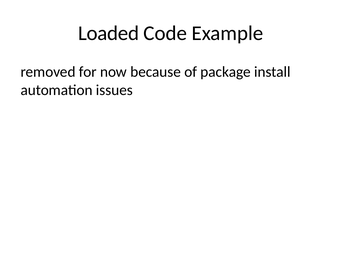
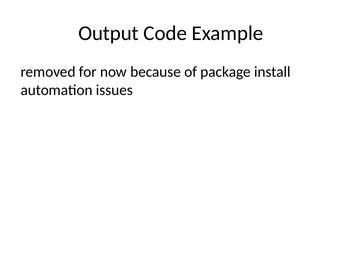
Loaded: Loaded -> Output
